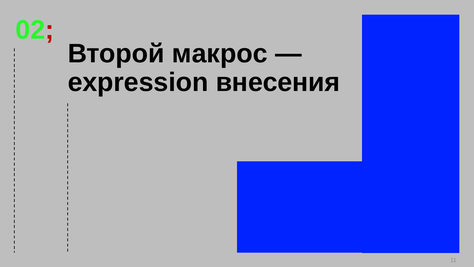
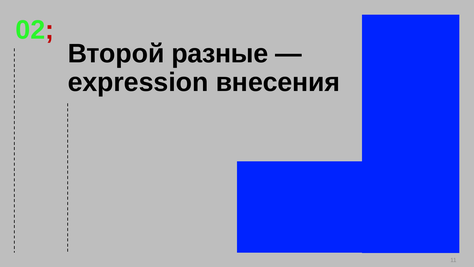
макрос: макрос -> разные
